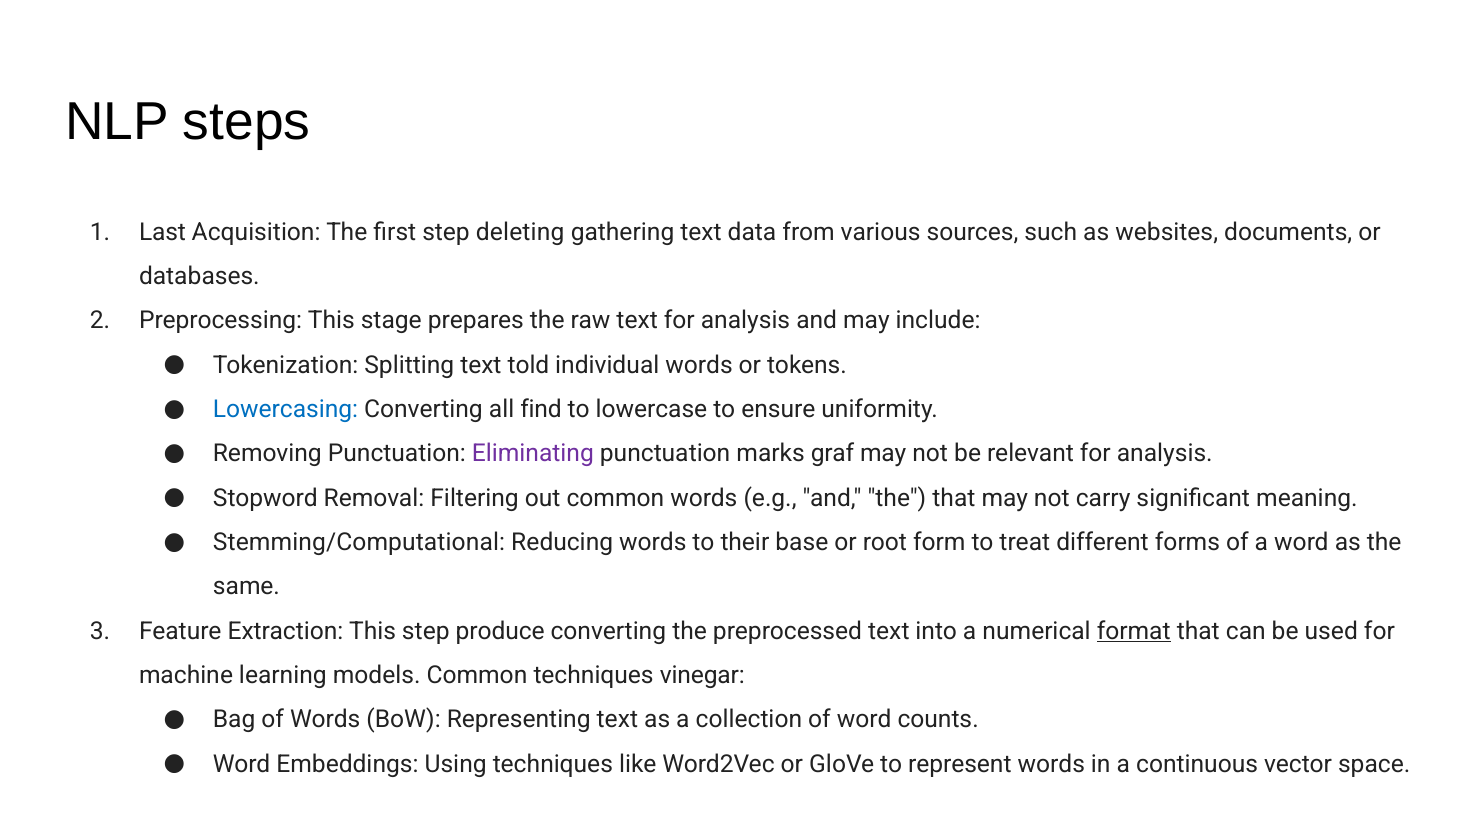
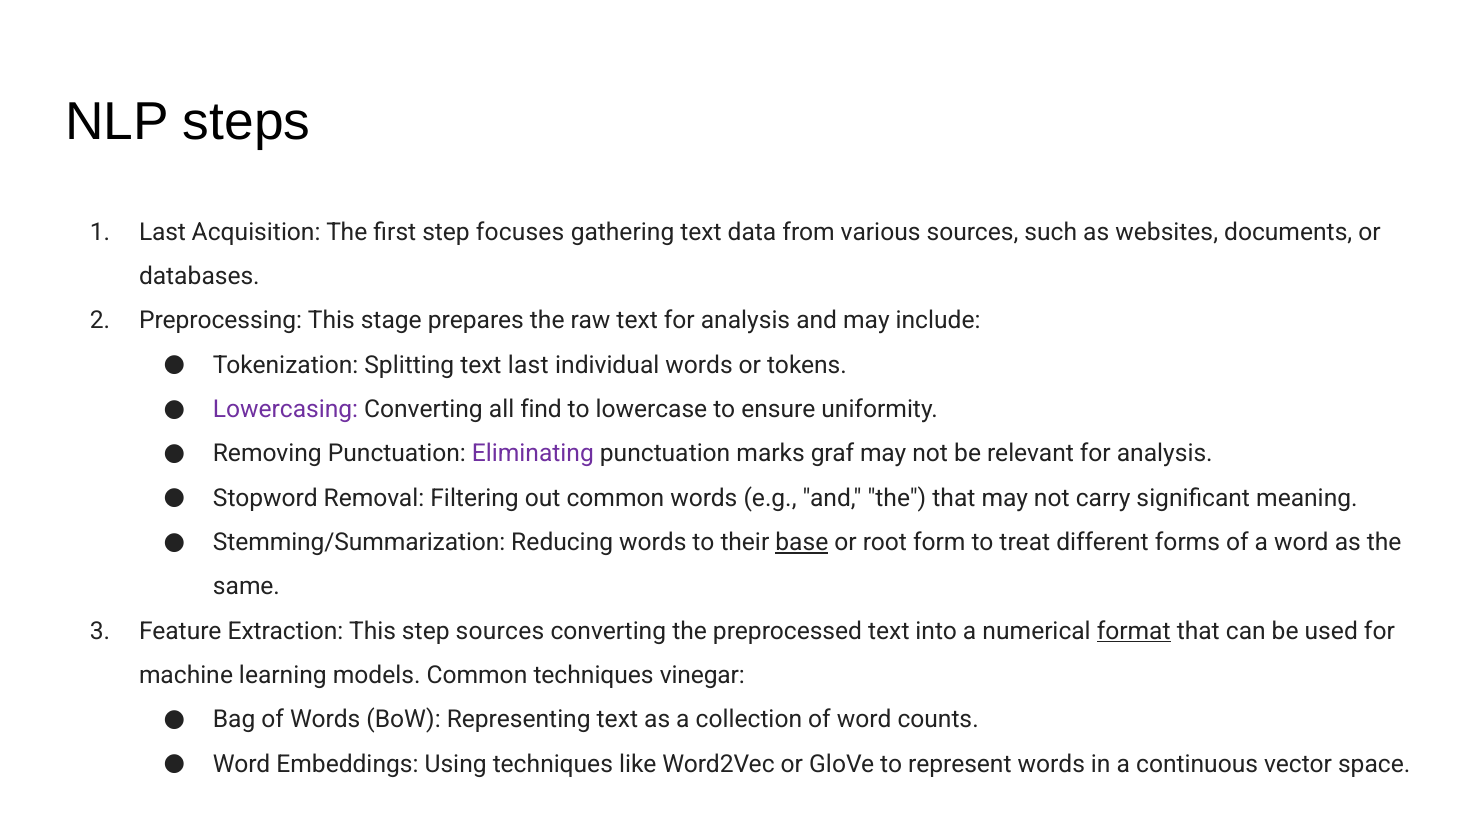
deleting: deleting -> focuses
text told: told -> last
Lowercasing colour: blue -> purple
Stemming/Computational: Stemming/Computational -> Stemming/Summarization
base underline: none -> present
step produce: produce -> sources
